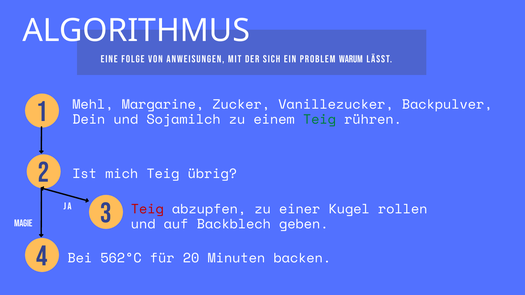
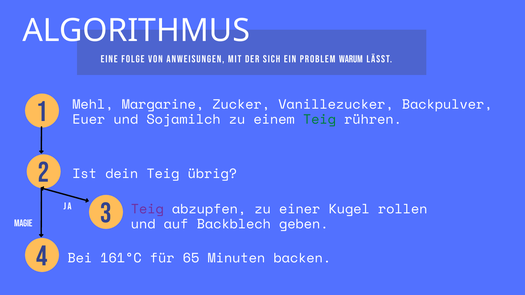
Dein: Dein -> Euer
mich: mich -> dein
Teig at (147, 209) colour: red -> purple
562°C: 562°C -> 161°C
20: 20 -> 65
